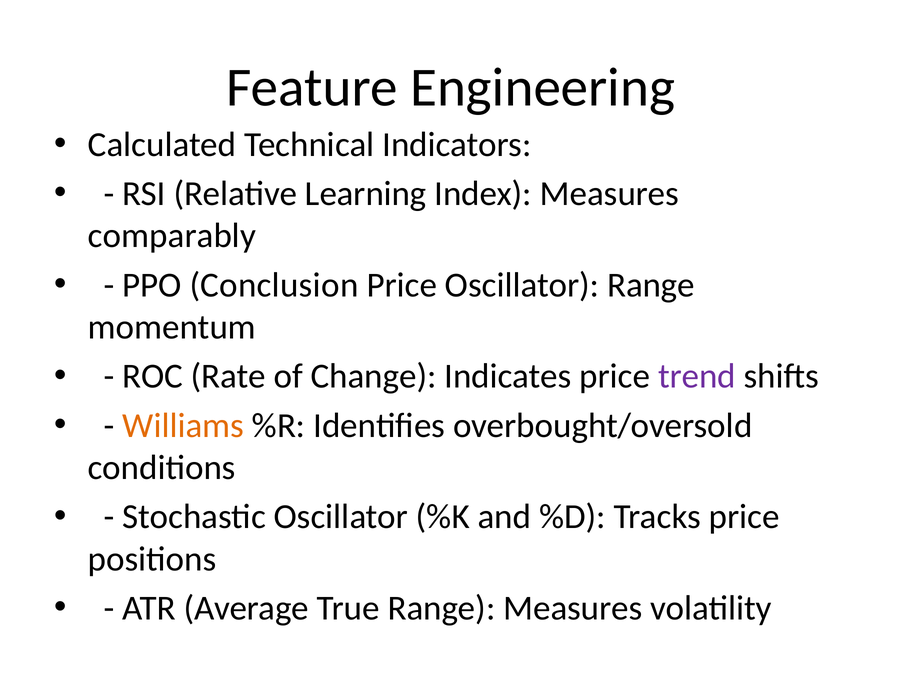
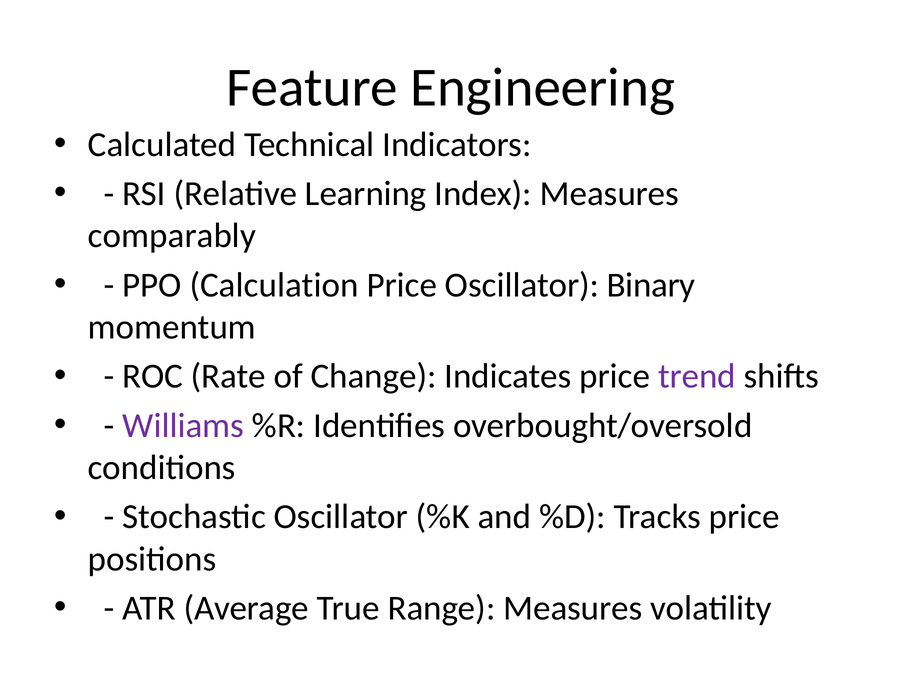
Conclusion: Conclusion -> Calculation
Oscillator Range: Range -> Binary
Williams colour: orange -> purple
